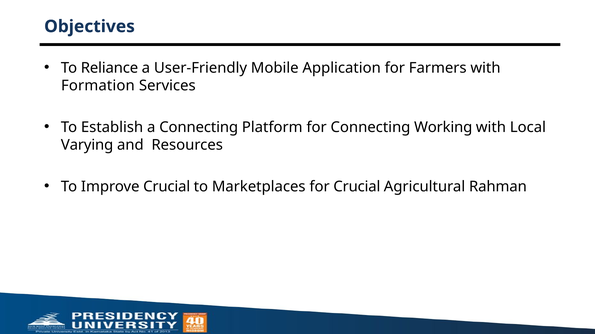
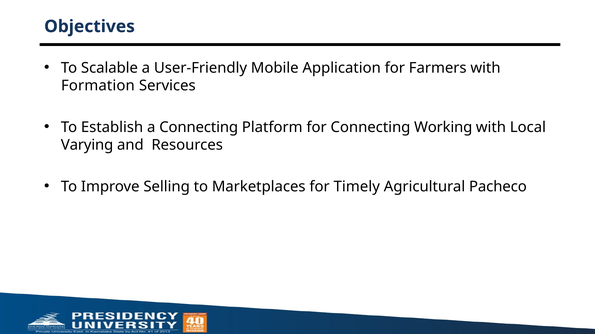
Reliance: Reliance -> Scalable
Improve Crucial: Crucial -> Selling
for Crucial: Crucial -> Timely
Rahman: Rahman -> Pacheco
